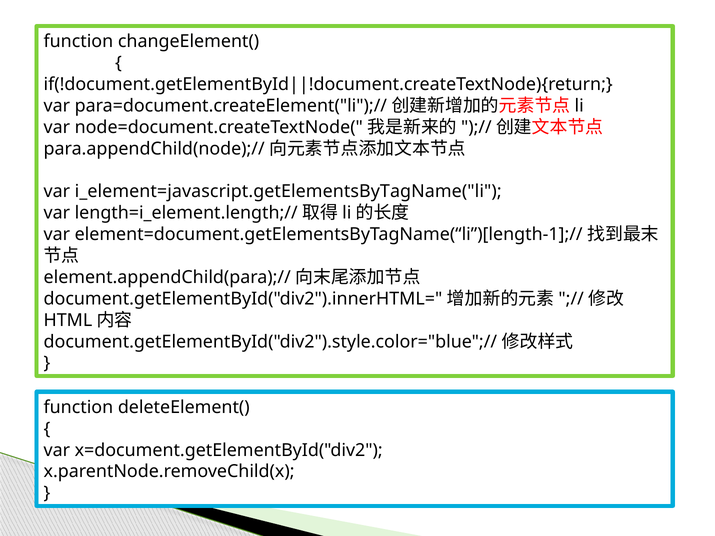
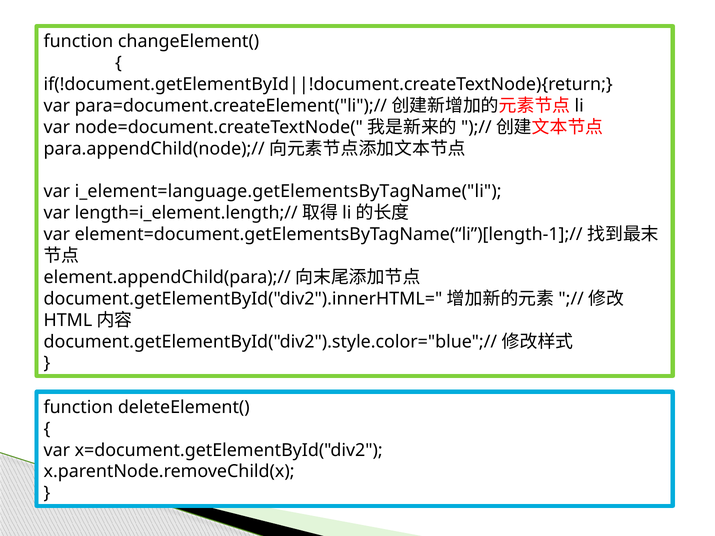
i_element=javascript.getElementsByTagName("li: i_element=javascript.getElementsByTagName("li -> i_element=language.getElementsByTagName("li
